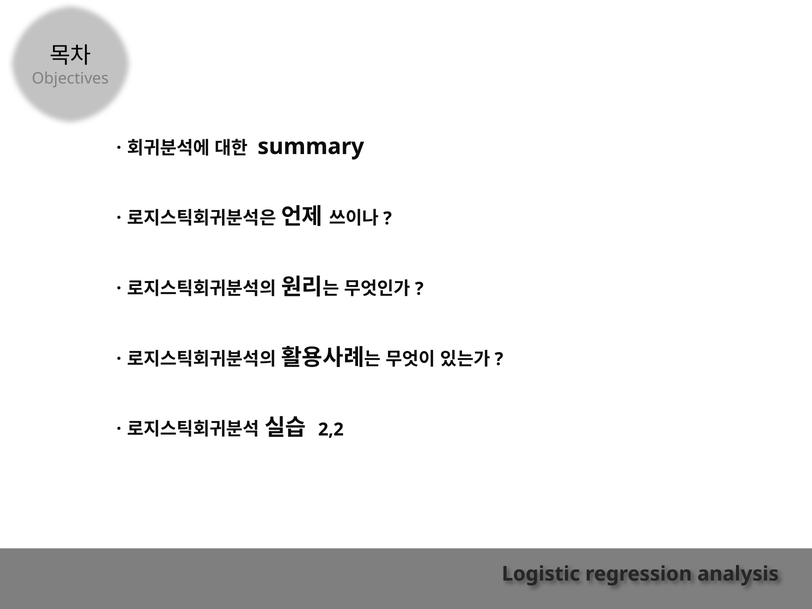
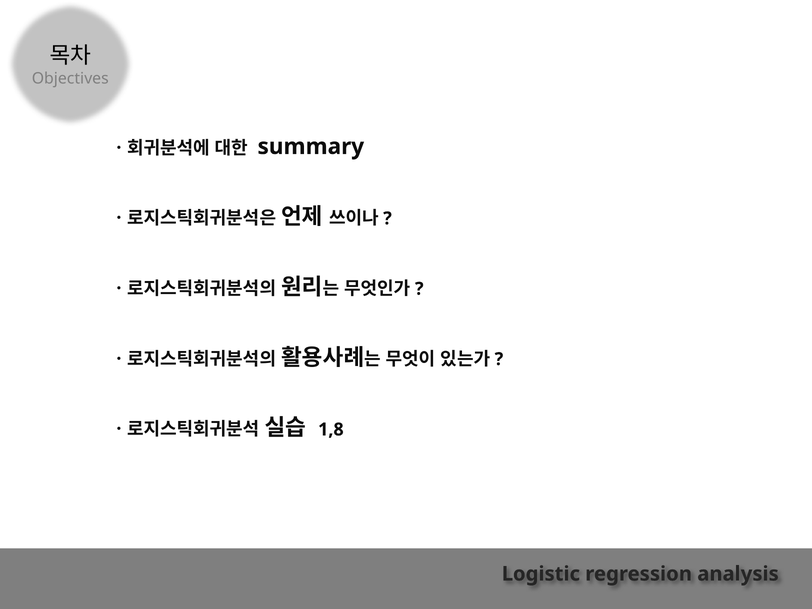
2,2: 2,2 -> 1,8
